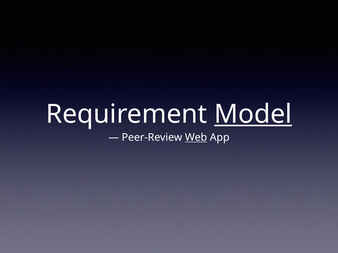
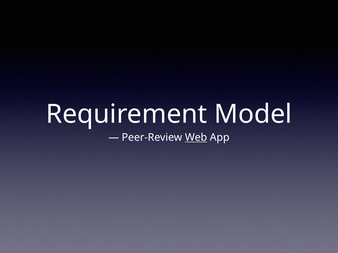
Model underline: present -> none
